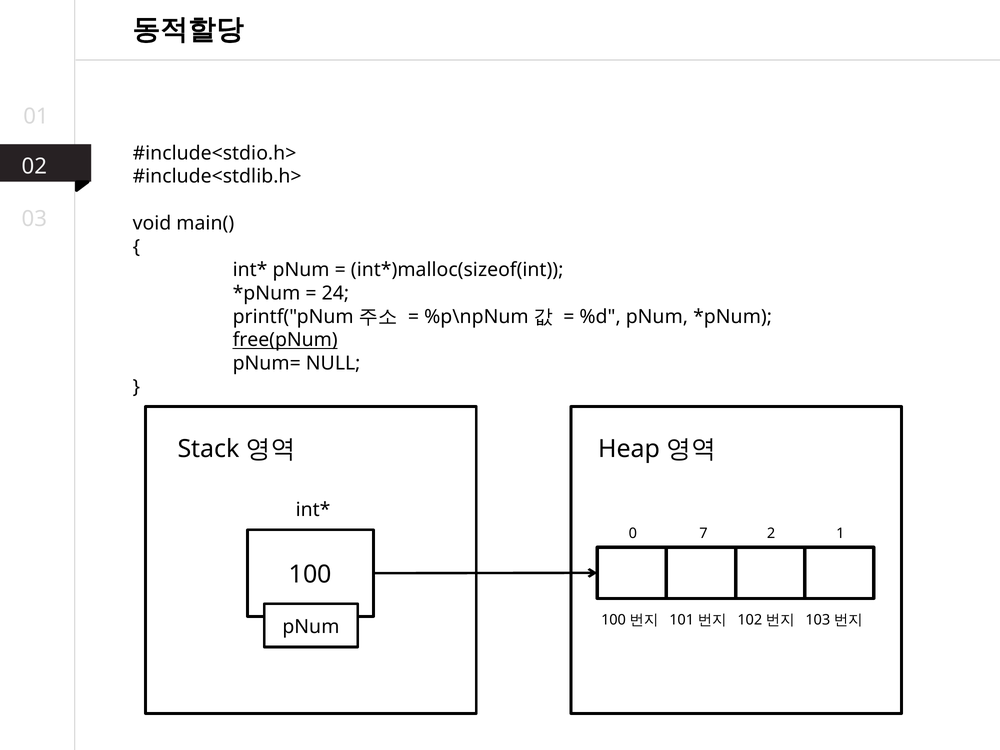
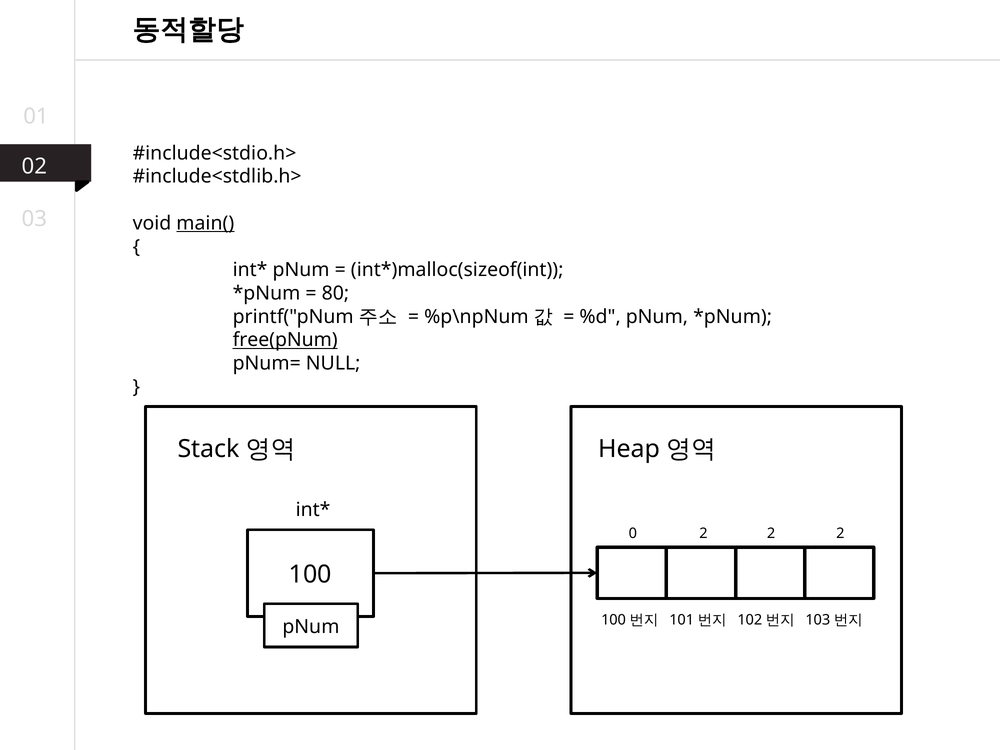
main( underline: none -> present
24: 24 -> 80
0 7: 7 -> 2
1 at (840, 533): 1 -> 2
